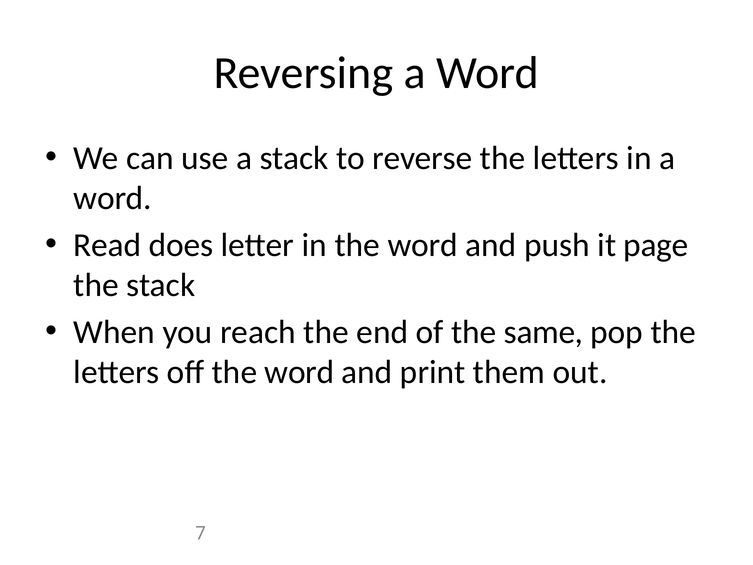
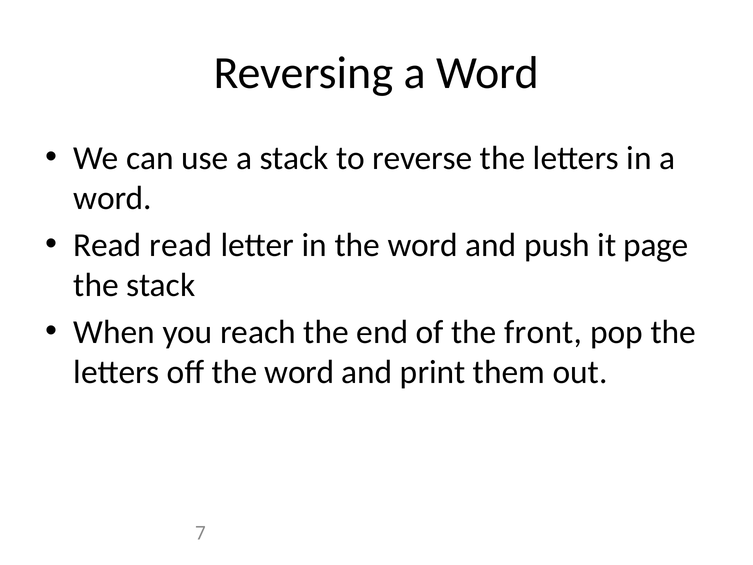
Read does: does -> read
same: same -> front
